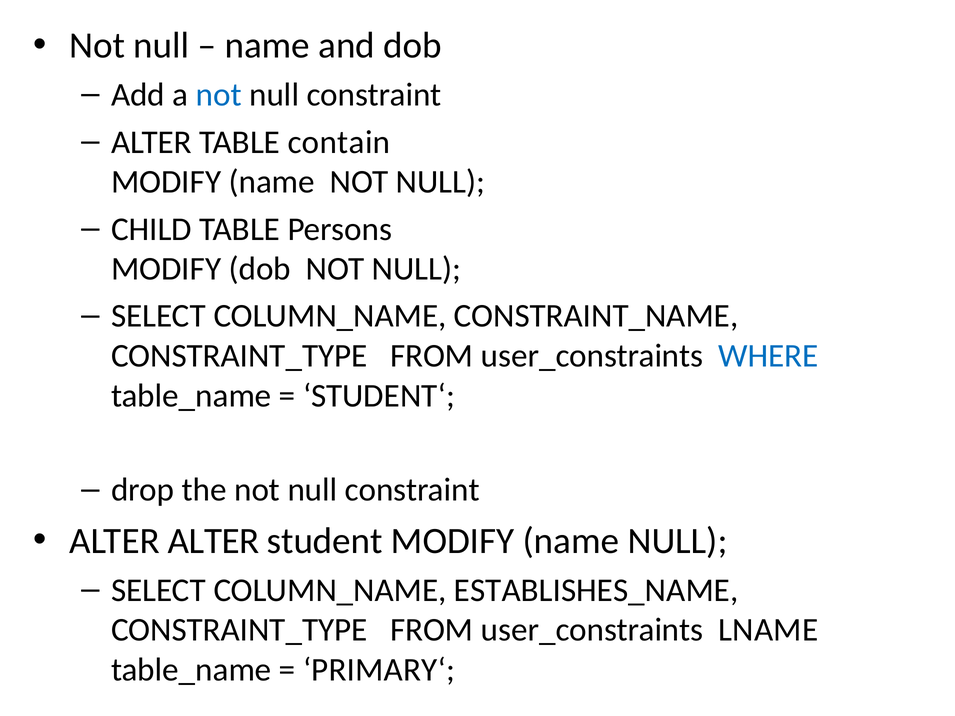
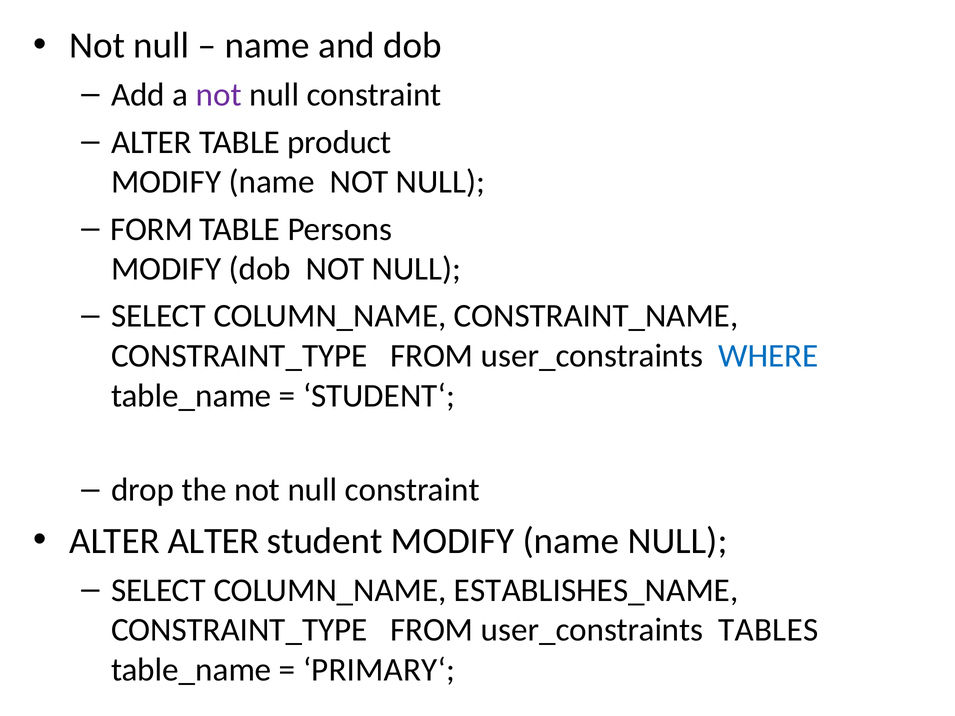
not at (219, 95) colour: blue -> purple
contain: contain -> product
CHILD: CHILD -> FORM
LNAME: LNAME -> TABLES
